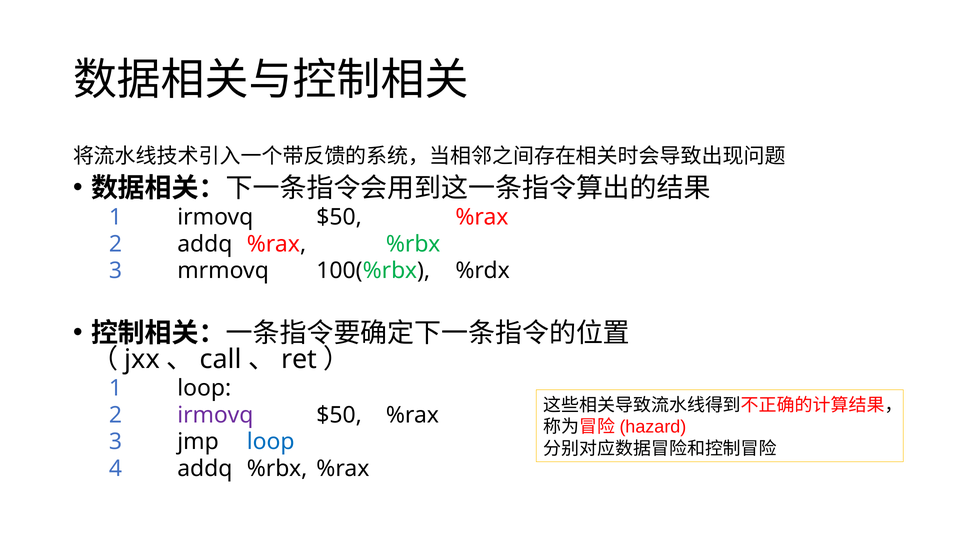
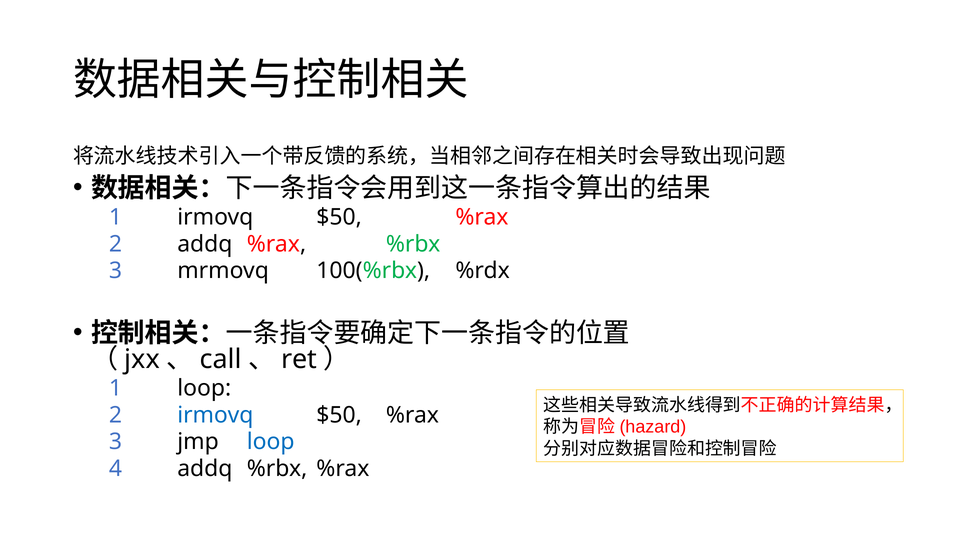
irmovq at (215, 415) colour: purple -> blue
